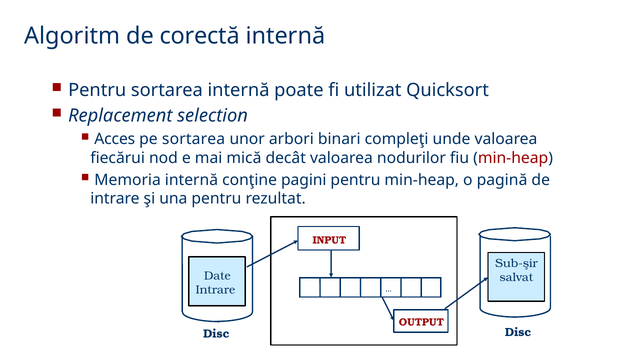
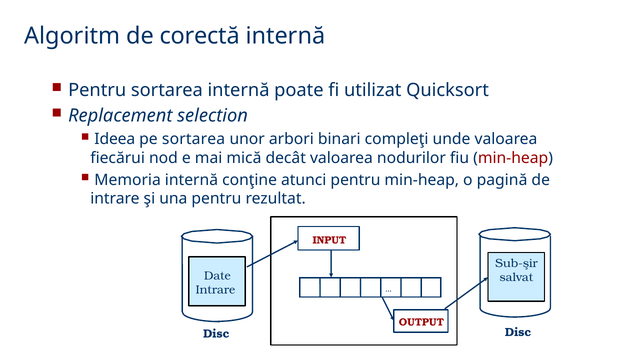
Acces: Acces -> Ideea
pagini: pagini -> atunci
